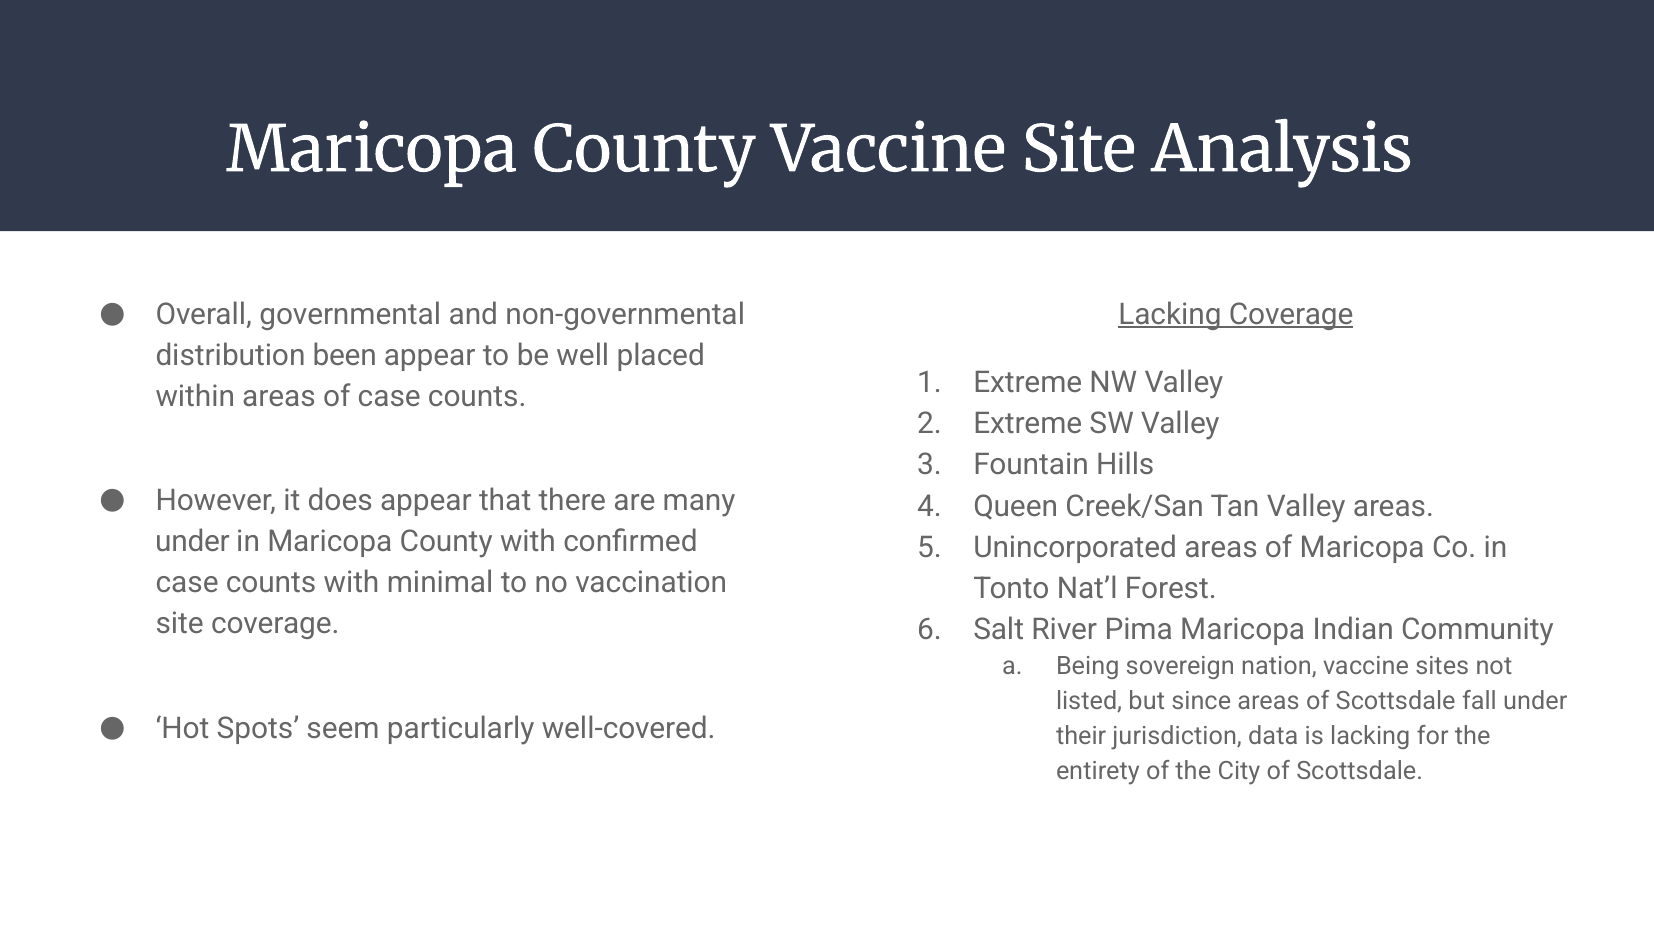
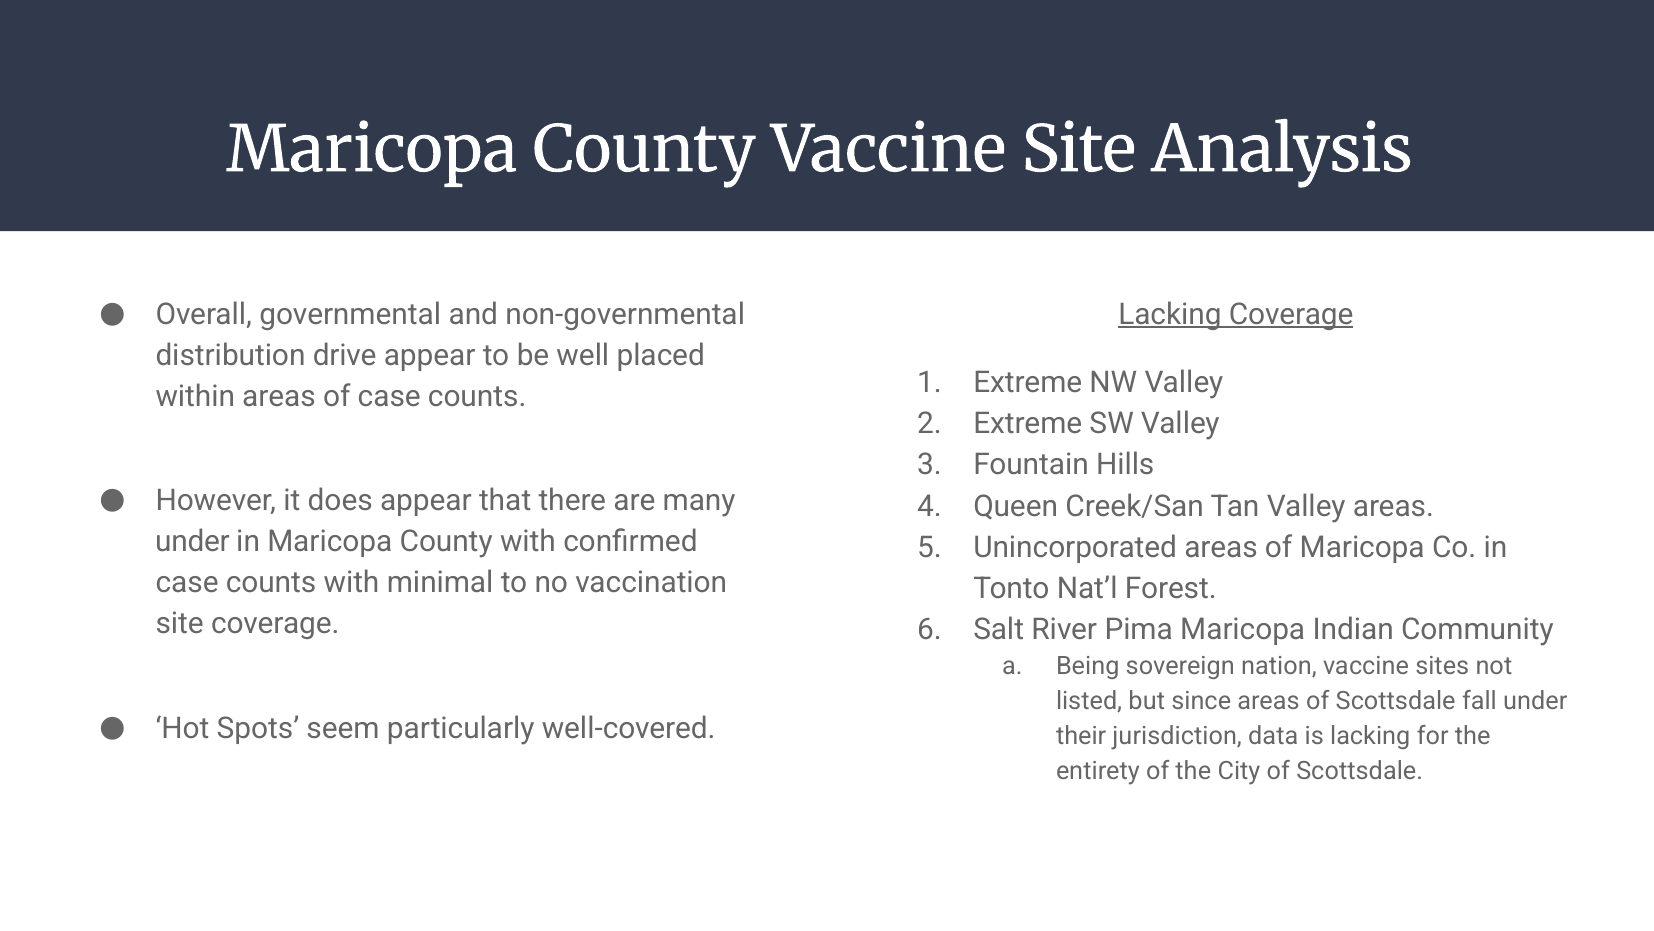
been: been -> drive
